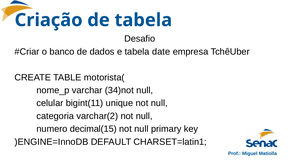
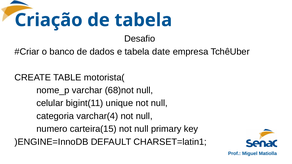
34)not: 34)not -> 68)not
varchar(2: varchar(2 -> varchar(4
decimal(15: decimal(15 -> carteira(15
